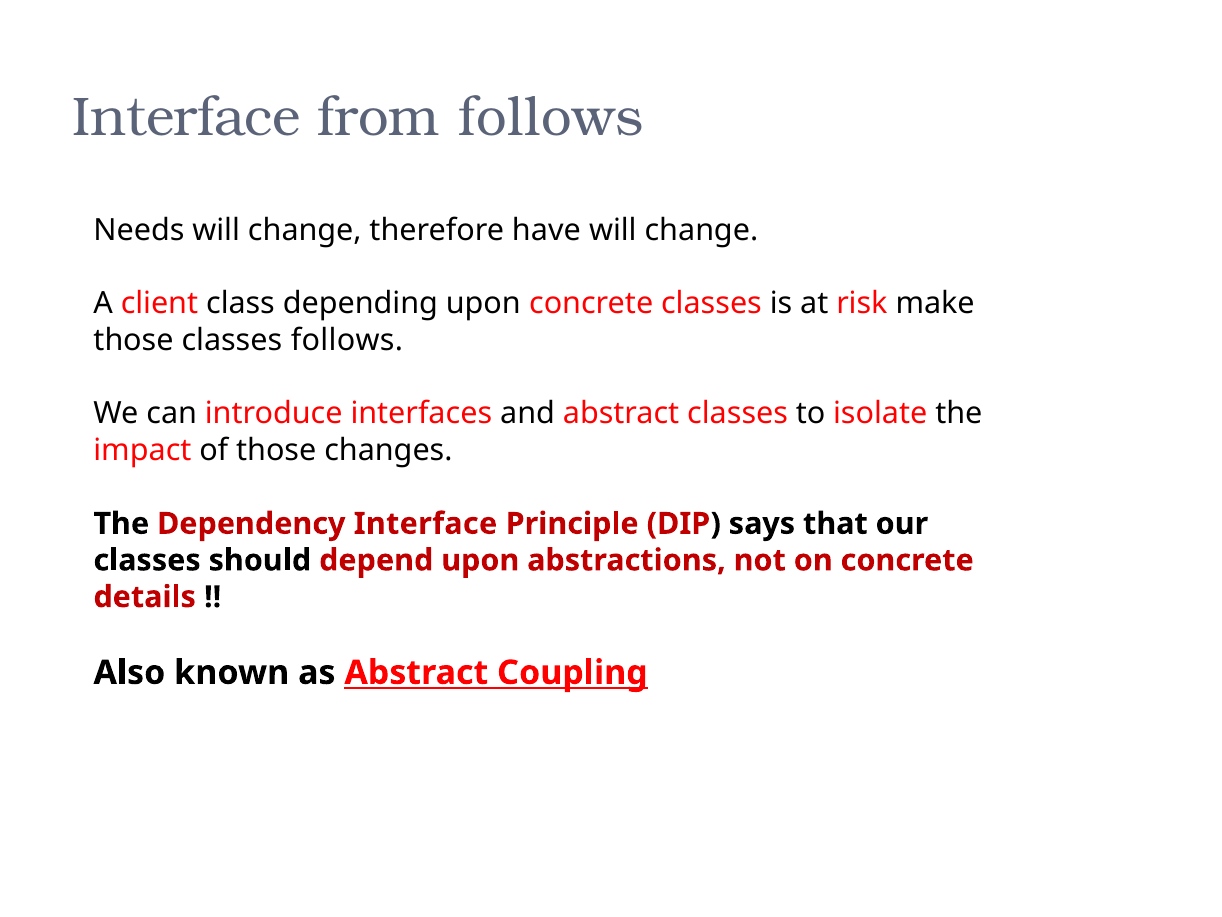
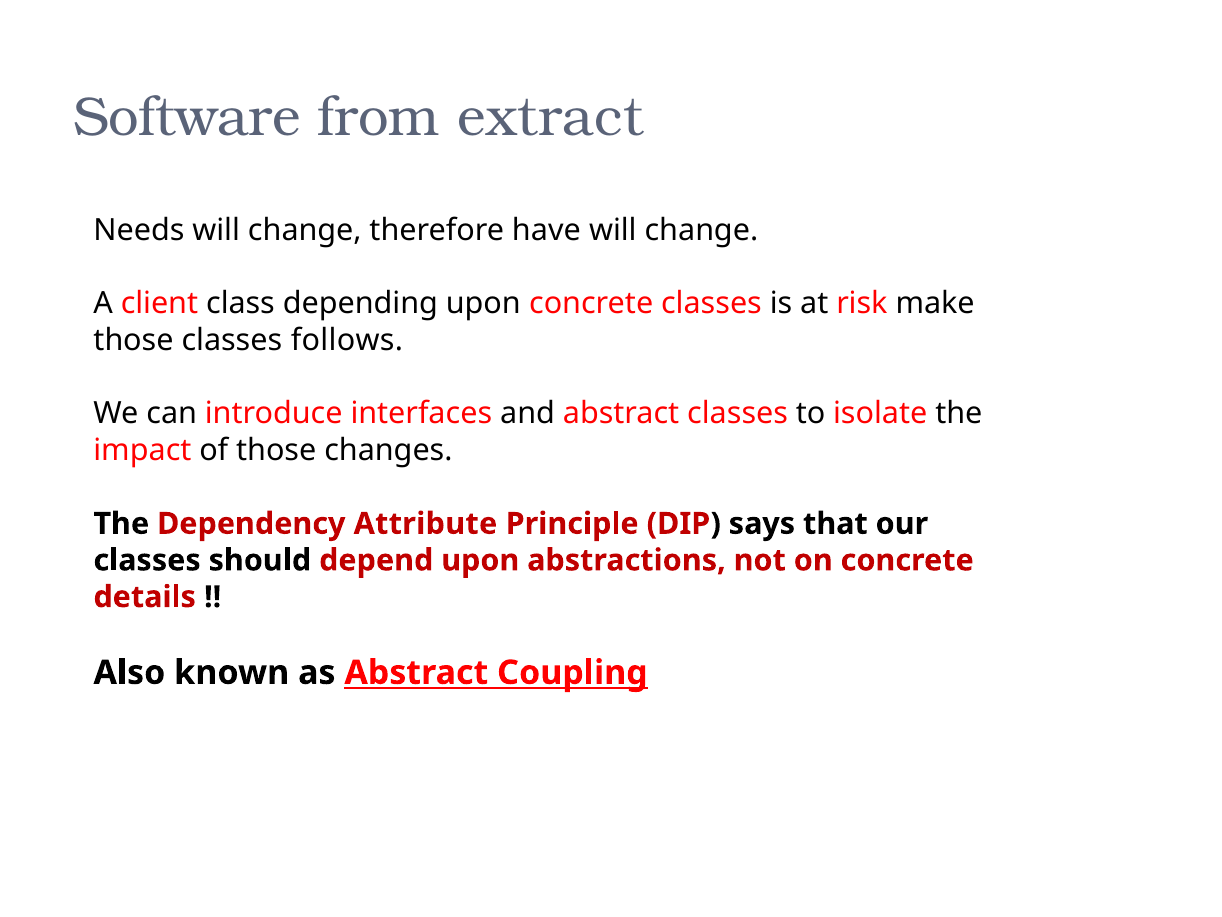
Interface at (187, 118): Interface -> Software
from follows: follows -> extract
Dependency Interface: Interface -> Attribute
